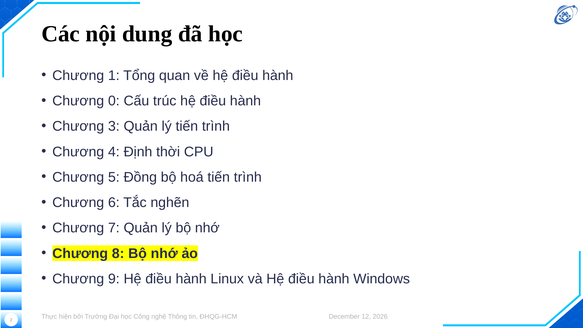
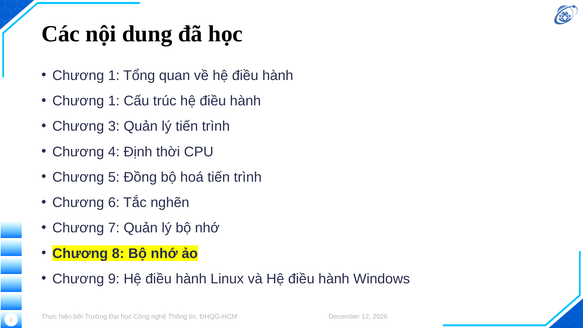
0 at (114, 101): 0 -> 1
